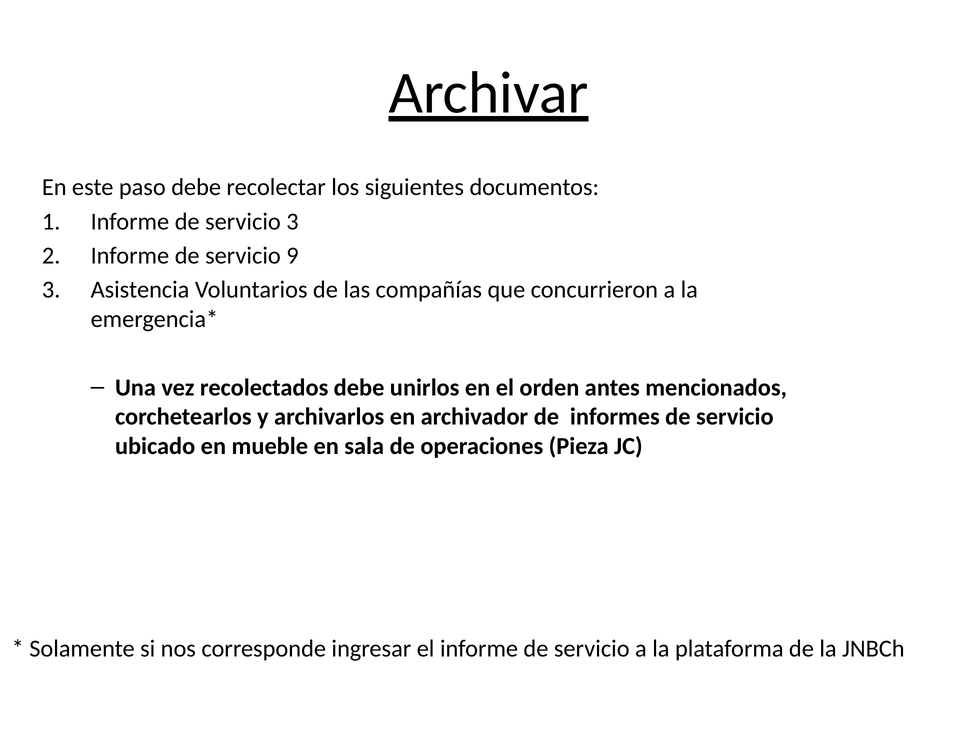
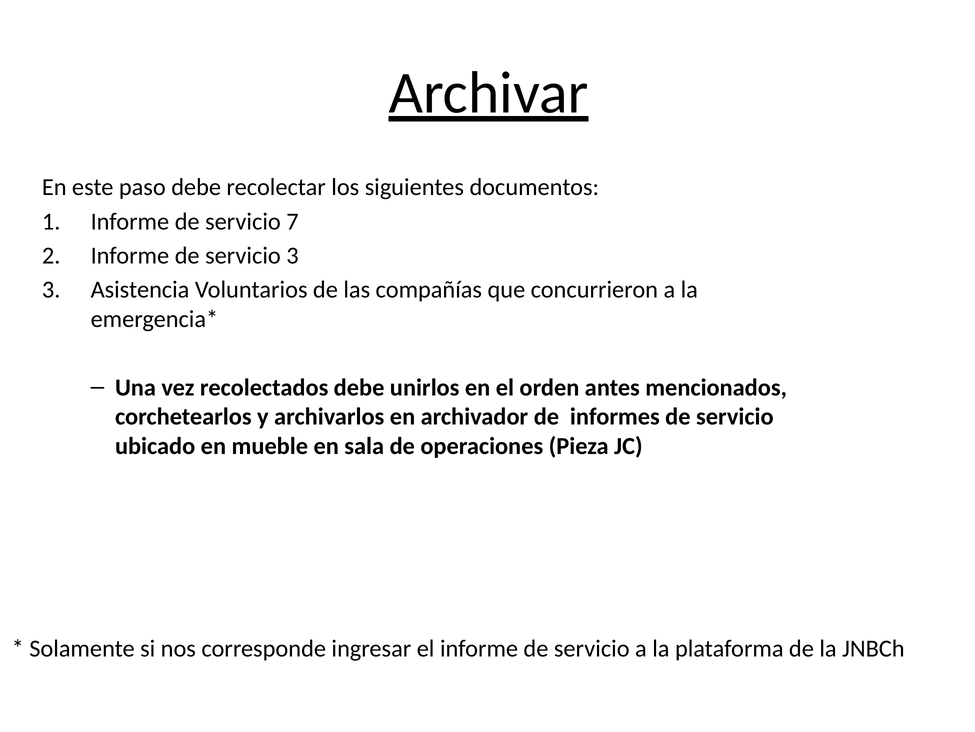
servicio 3: 3 -> 7
servicio 9: 9 -> 3
